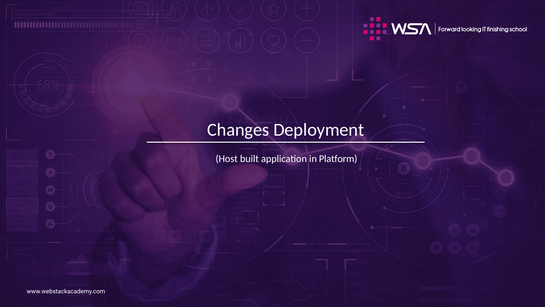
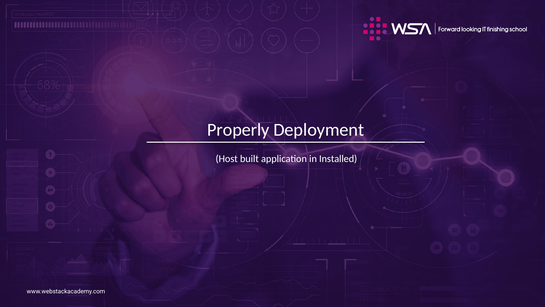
Changes: Changes -> Properly
Platform: Platform -> Installed
